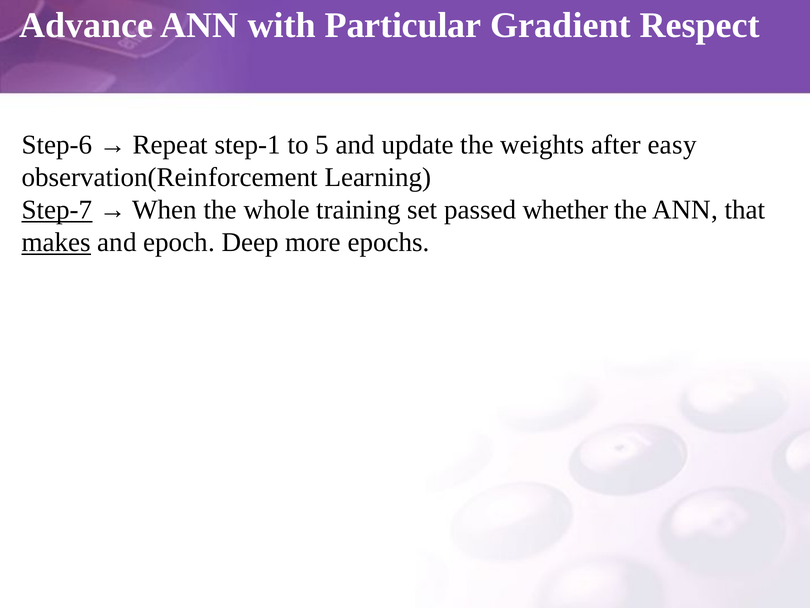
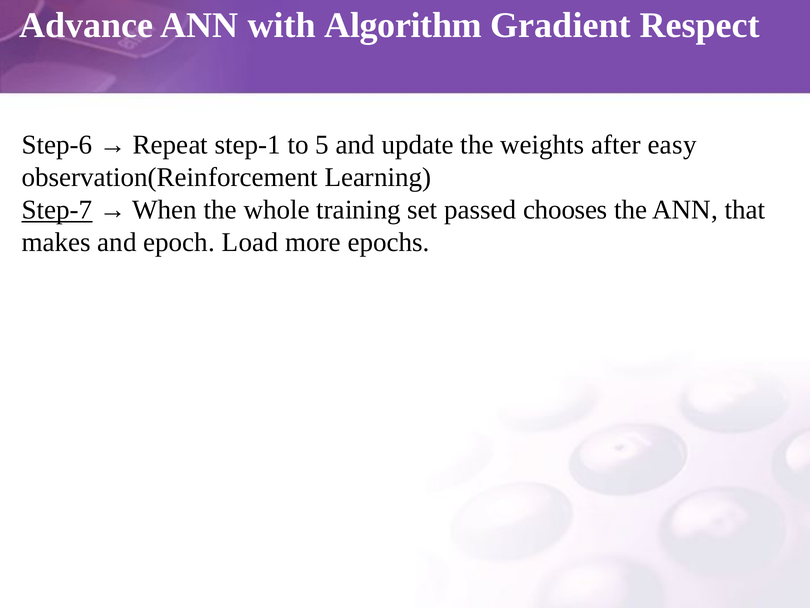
Particular: Particular -> Algorithm
whether: whether -> chooses
makes underline: present -> none
Deep: Deep -> Load
